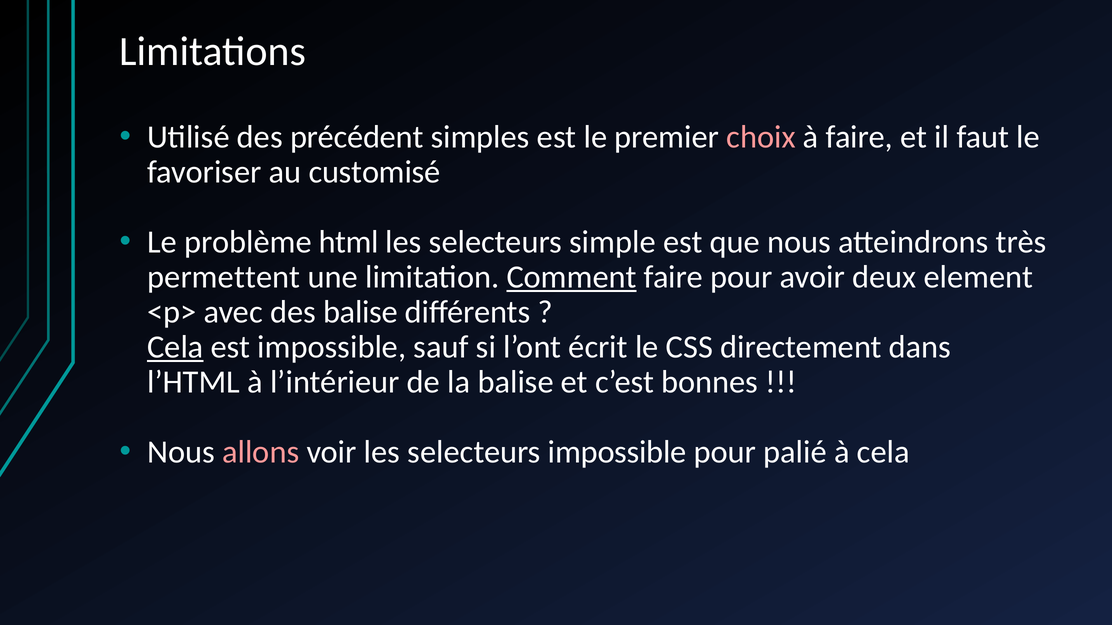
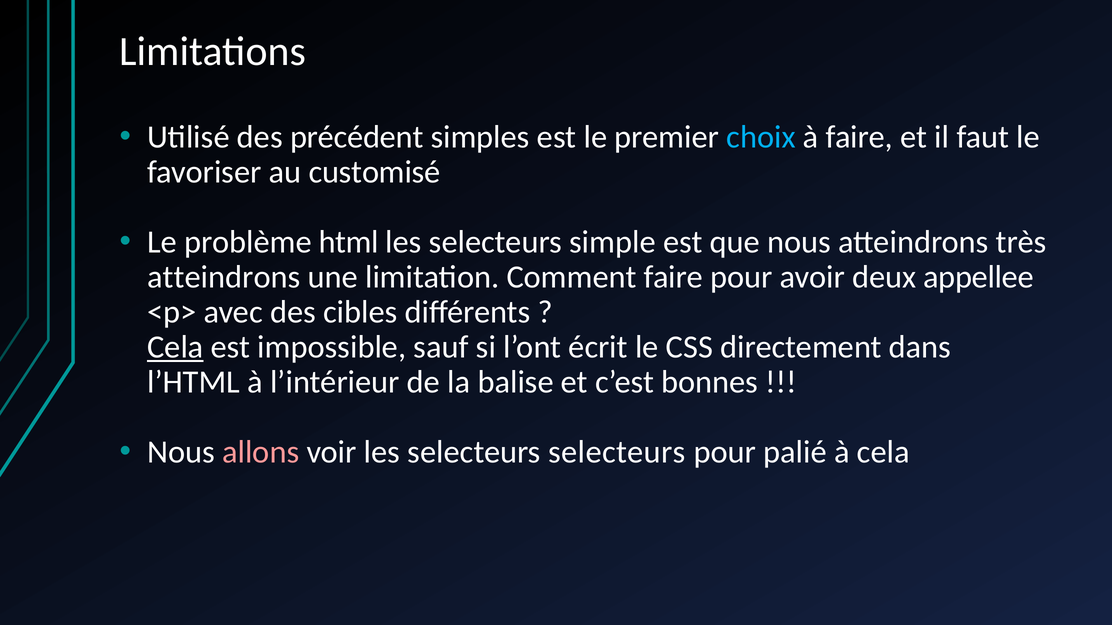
choix colour: pink -> light blue
permettent at (224, 277): permettent -> atteindrons
Comment underline: present -> none
element: element -> appellee
des balise: balise -> cibles
selecteurs impossible: impossible -> selecteurs
